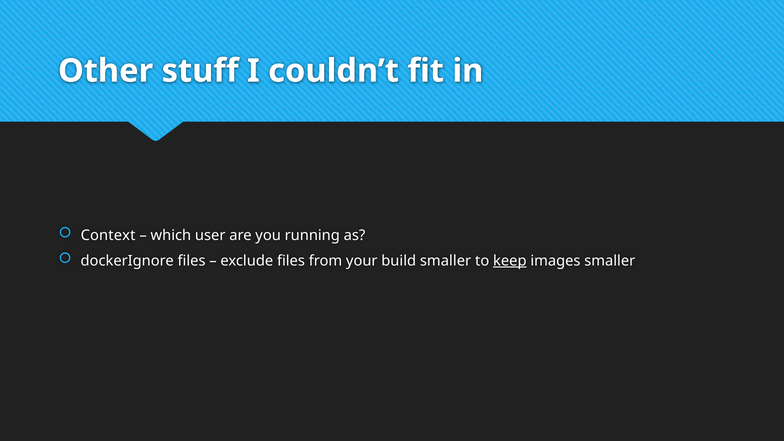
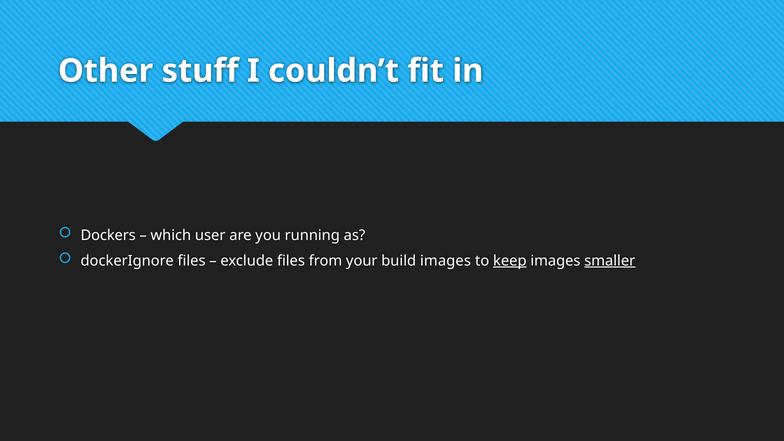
Context: Context -> Dockers
build smaller: smaller -> images
smaller at (610, 261) underline: none -> present
